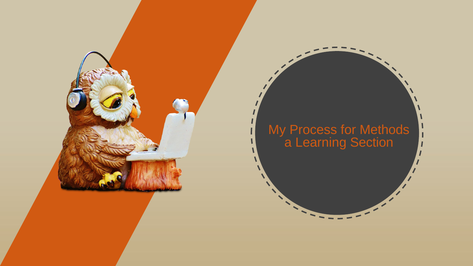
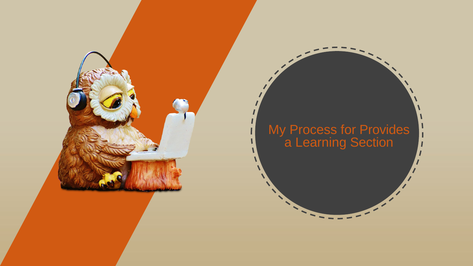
Methods: Methods -> Provides
